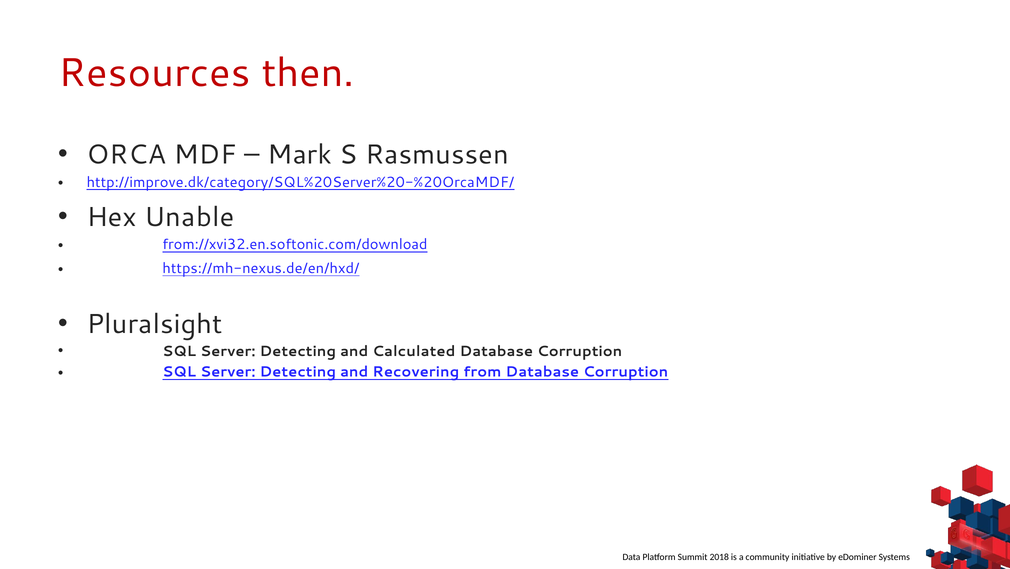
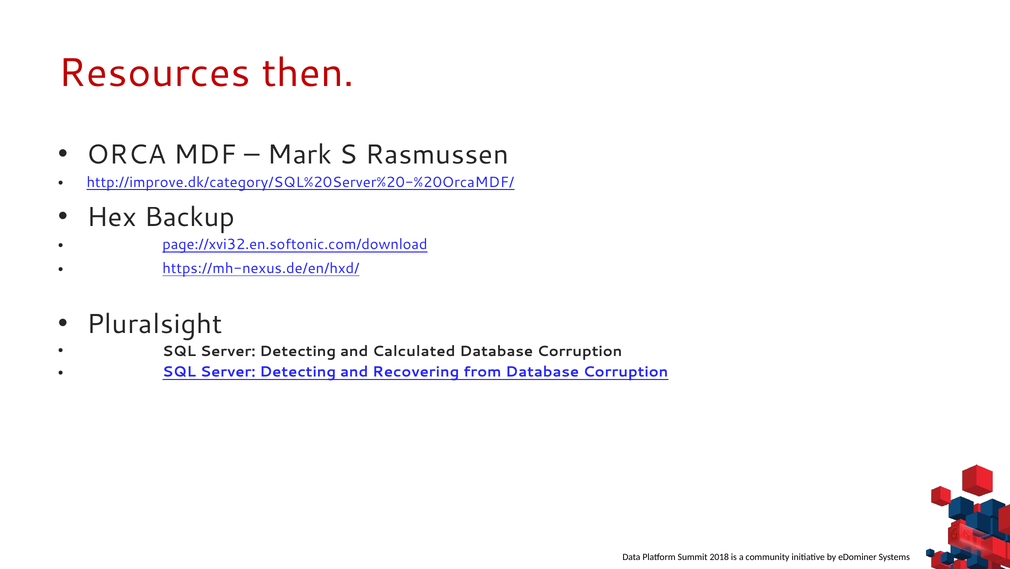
Unable: Unable -> Backup
from://xvi32.en.softonic.com/download: from://xvi32.en.softonic.com/download -> page://xvi32.en.softonic.com/download
